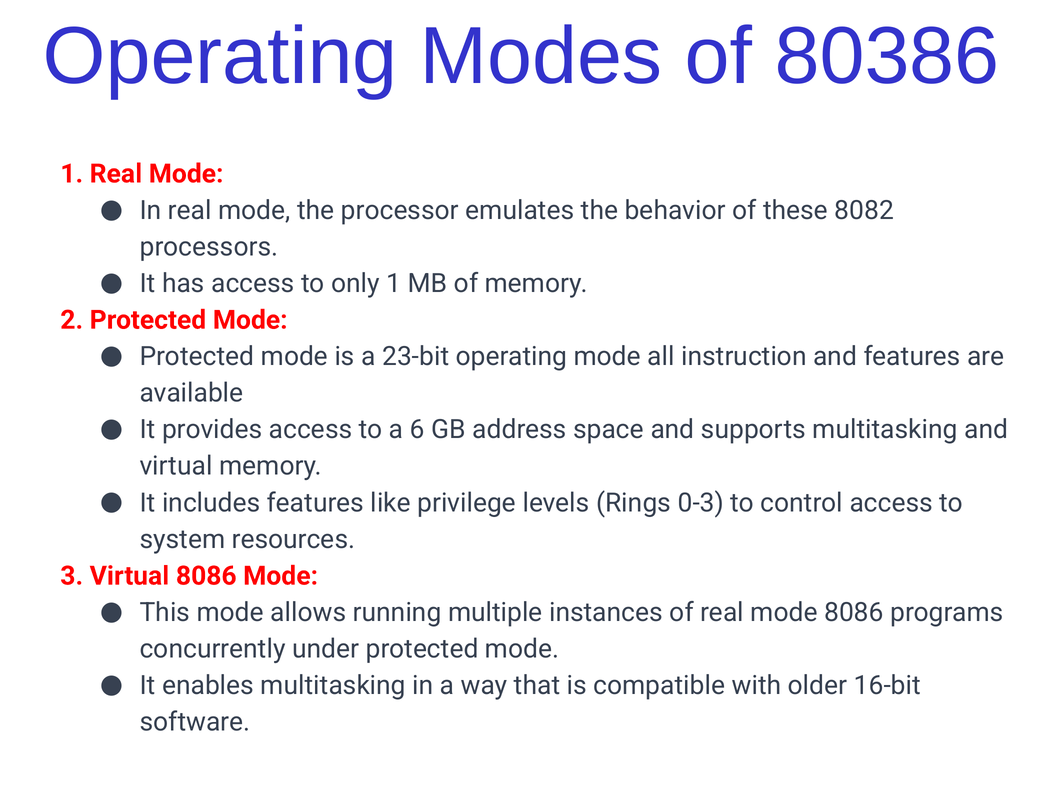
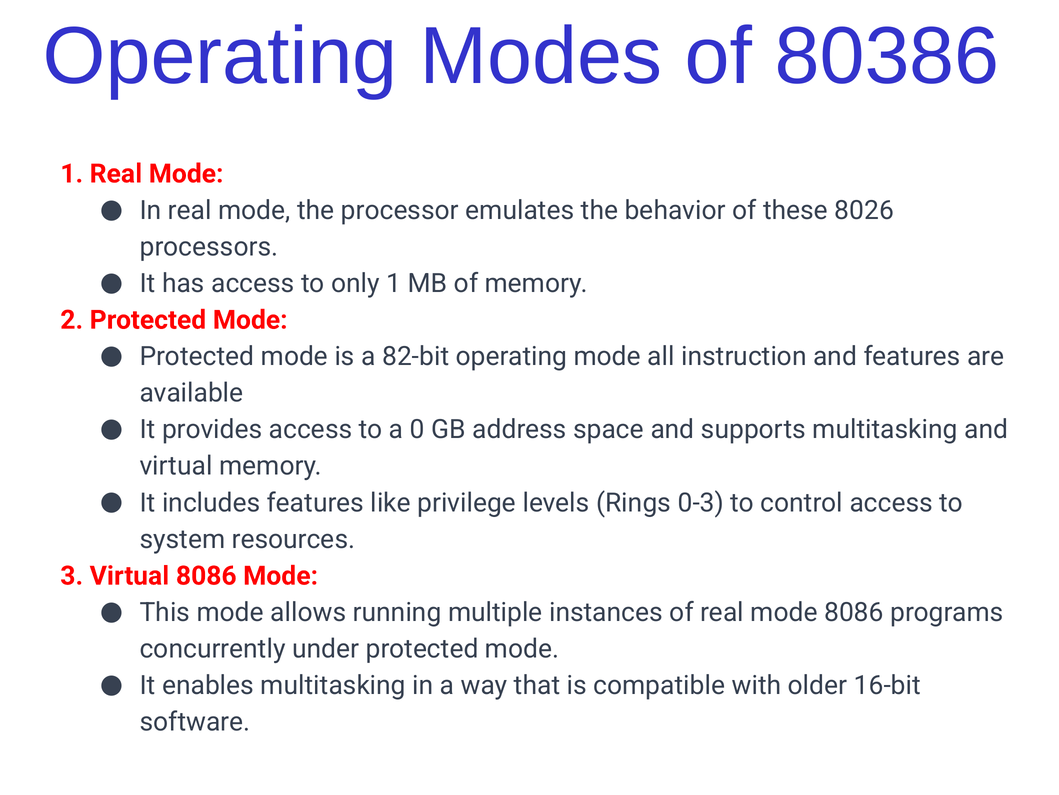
8082: 8082 -> 8026
23-bit: 23-bit -> 82-bit
6: 6 -> 0
